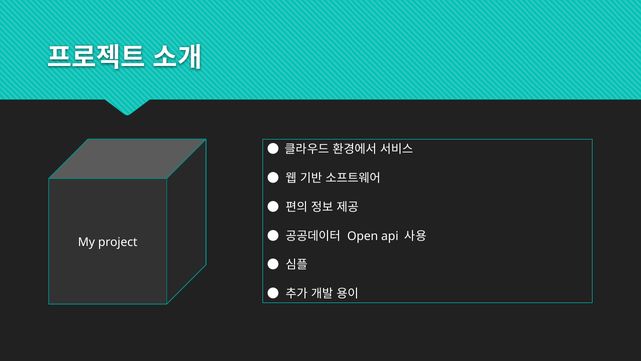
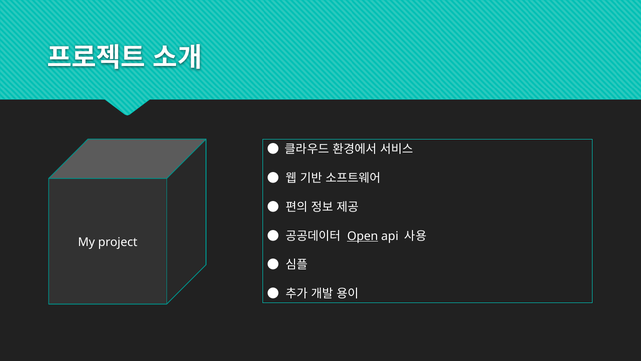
Open underline: none -> present
